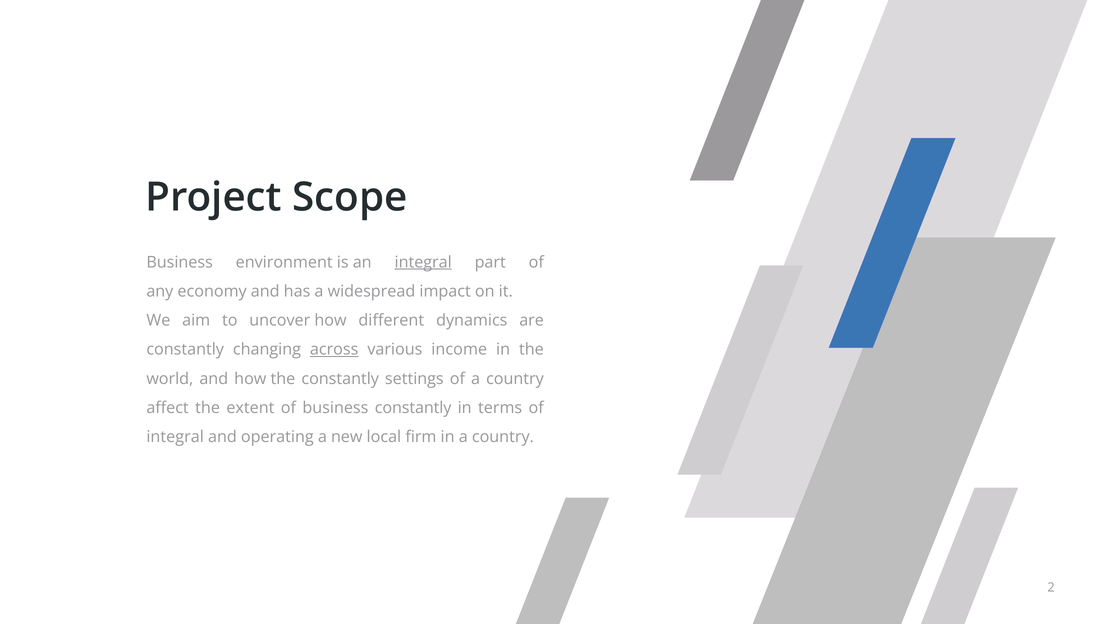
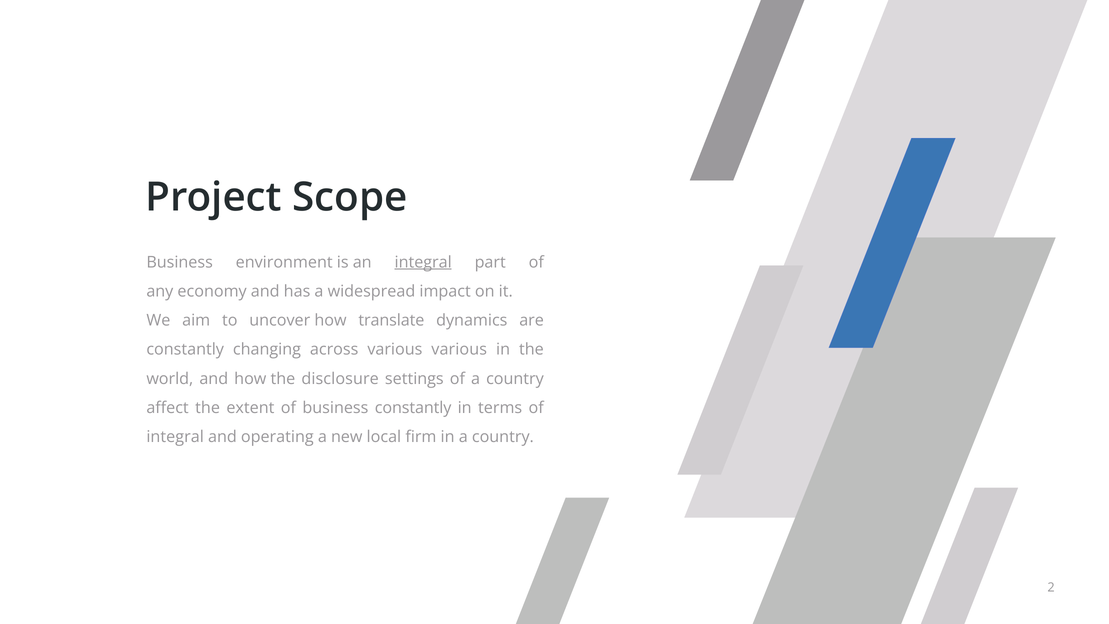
different: different -> translate
across underline: present -> none
various income: income -> various
the constantly: constantly -> disclosure
